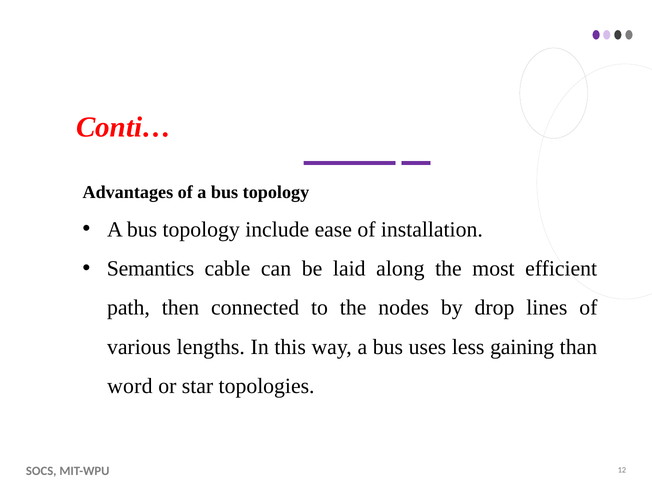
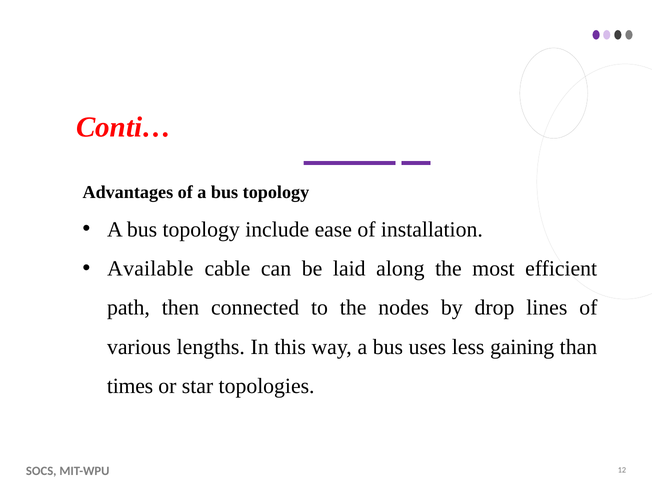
Semantics: Semantics -> Available
word: word -> times
